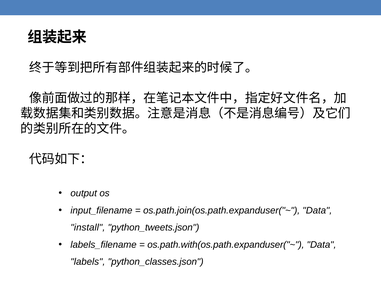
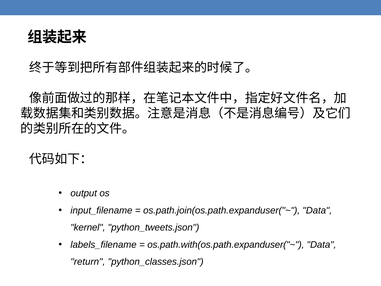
install: install -> kernel
labels: labels -> return
